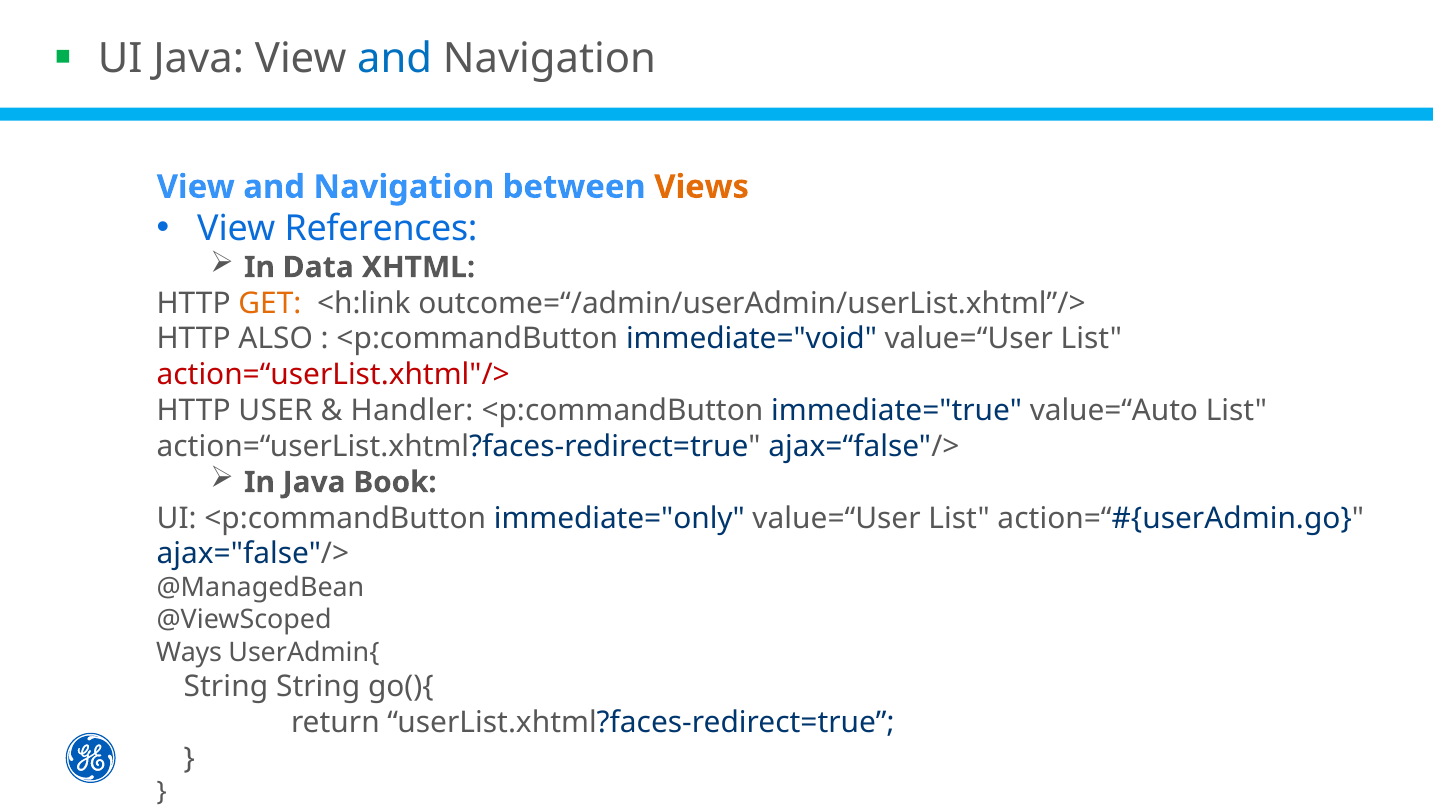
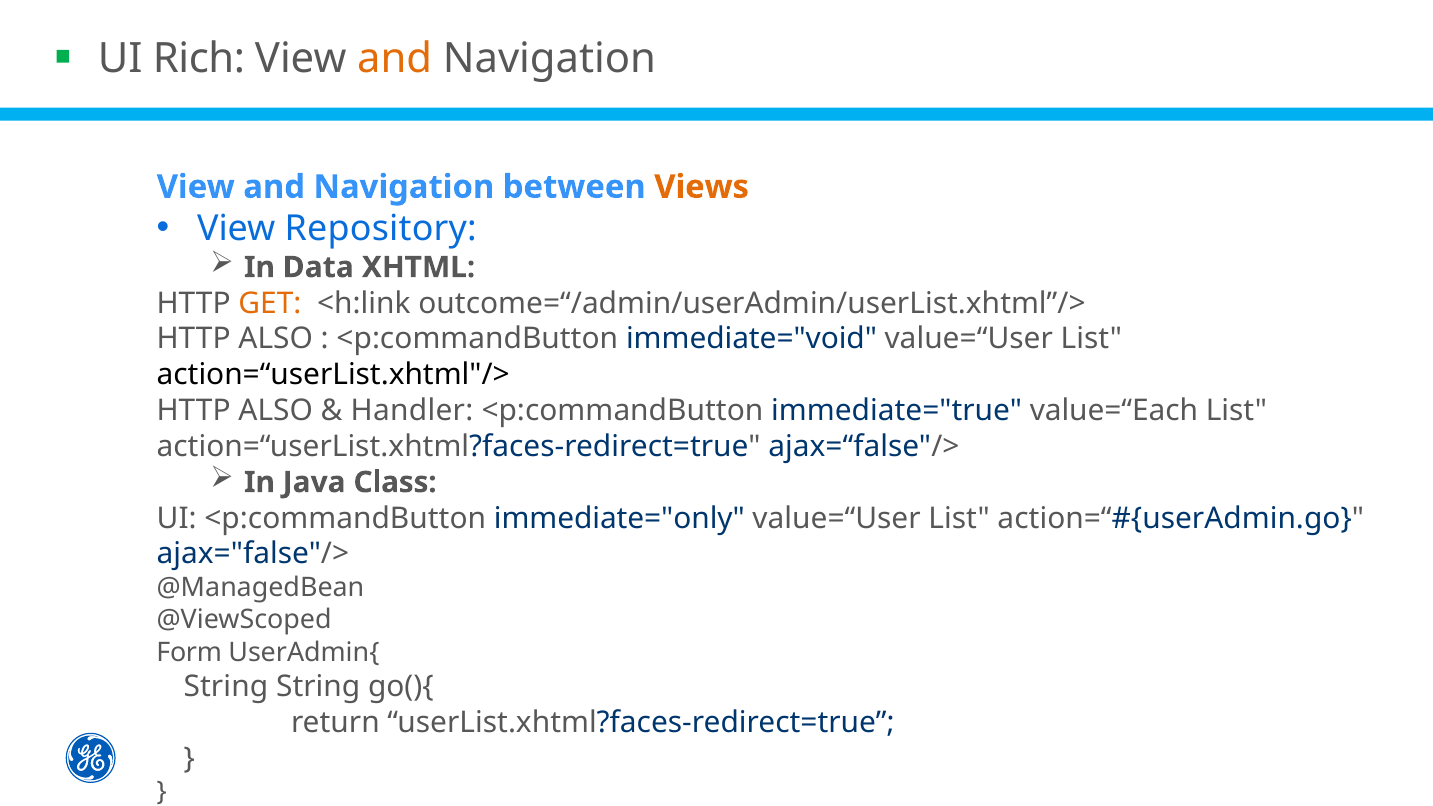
UI Java: Java -> Rich
and at (395, 59) colour: blue -> orange
References: References -> Repository
action=“userList.xhtml"/> colour: red -> black
USER at (276, 411): USER -> ALSO
value=“Auto: value=“Auto -> value=“Each
Book: Book -> Class
Ways: Ways -> Form
